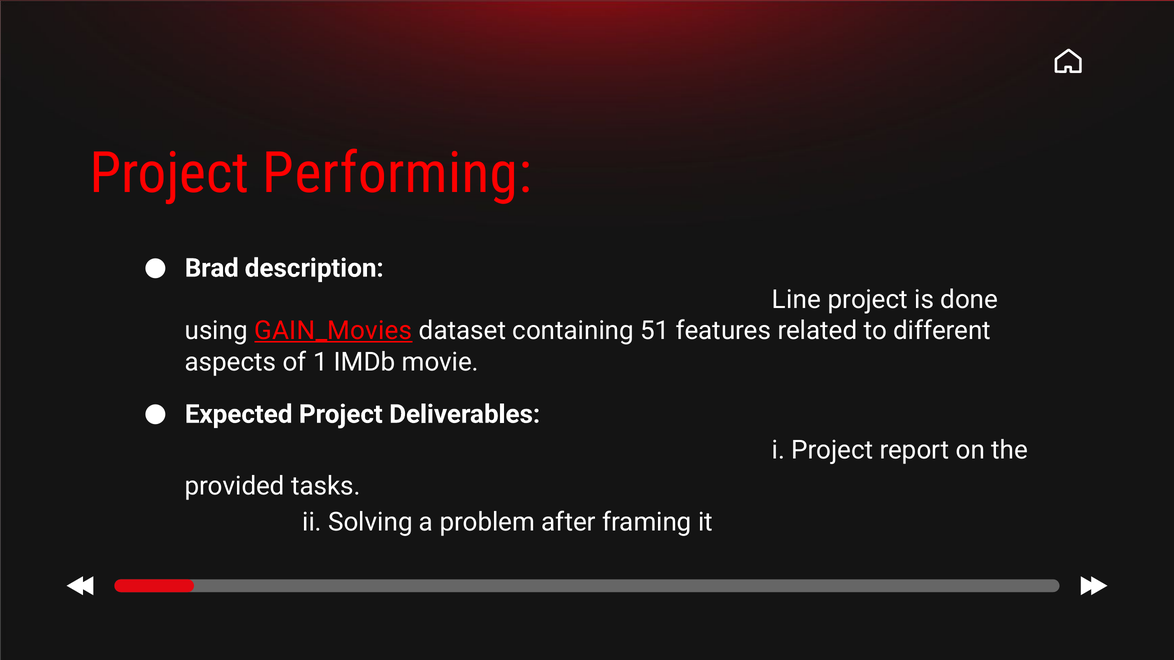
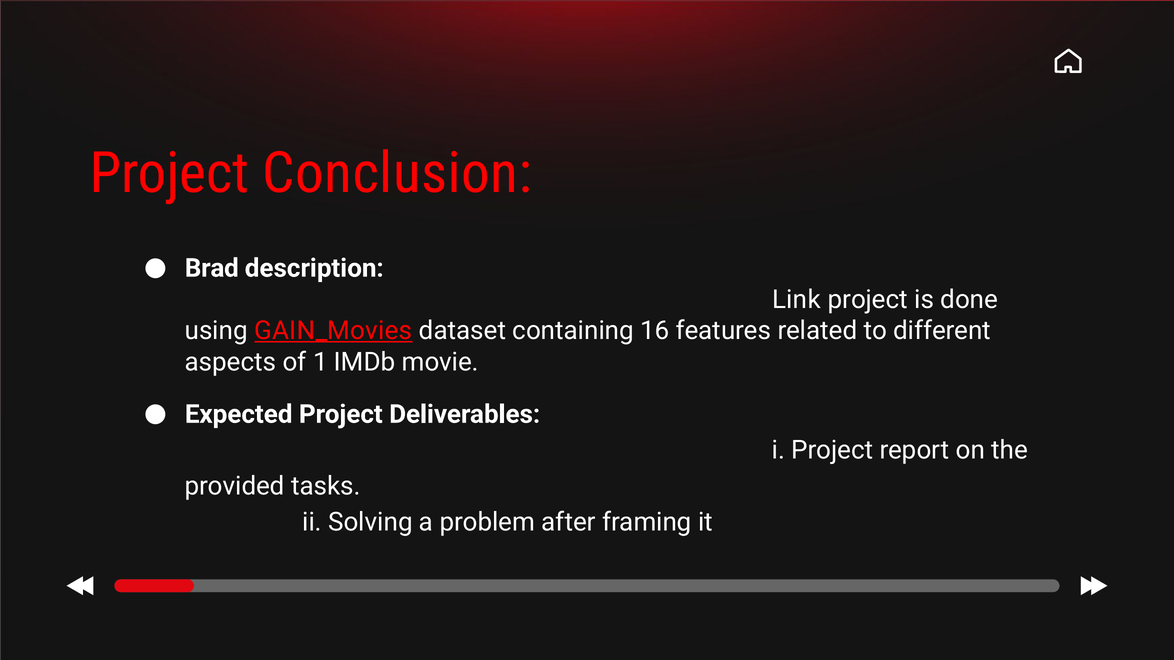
Performing: Performing -> Conclusion
Line: Line -> Link
51: 51 -> 16
